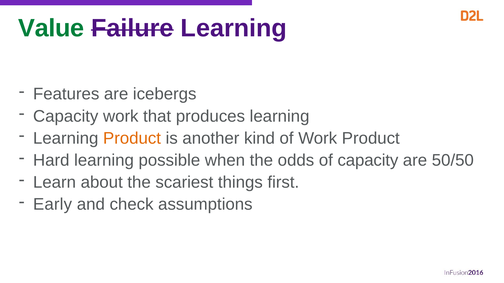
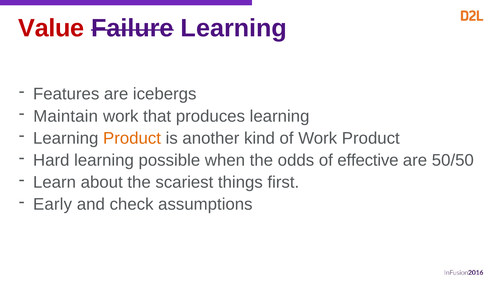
Value colour: green -> red
Capacity at (66, 116): Capacity -> Maintain
of capacity: capacity -> effective
